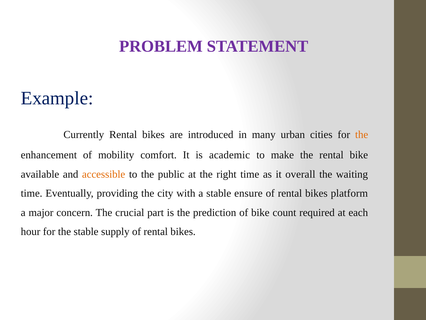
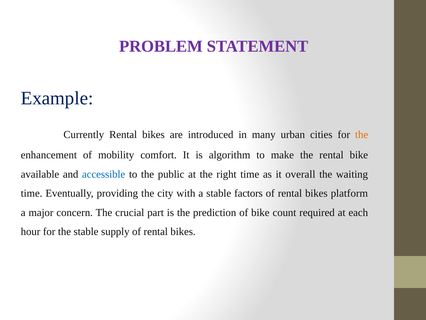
academic: academic -> algorithm
accessible colour: orange -> blue
ensure: ensure -> factors
